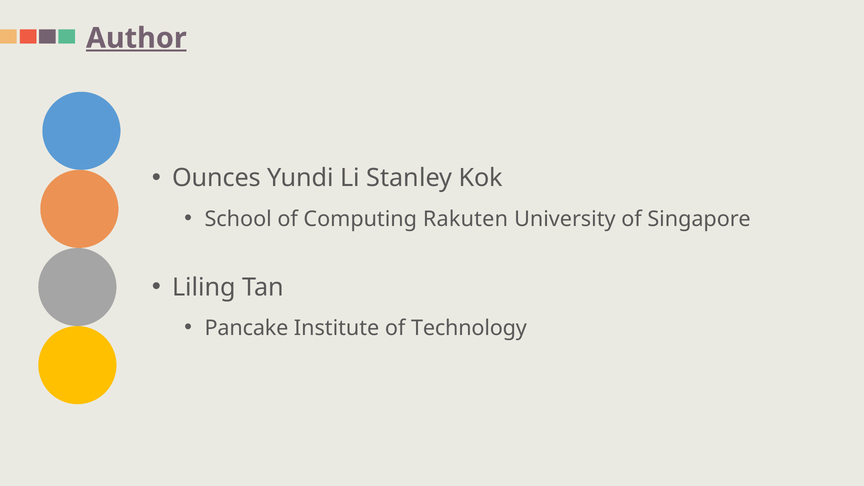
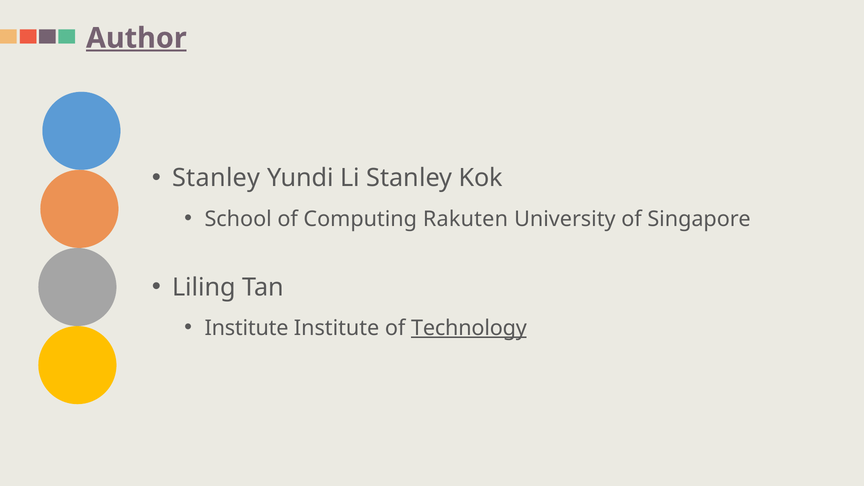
Ounces at (216, 178): Ounces -> Stanley
Pancake at (246, 328): Pancake -> Institute
Technology underline: none -> present
